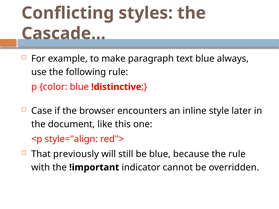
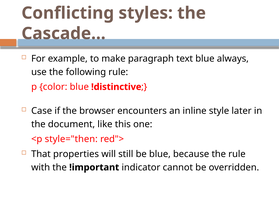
style="align: style="align -> style="then
previously: previously -> properties
